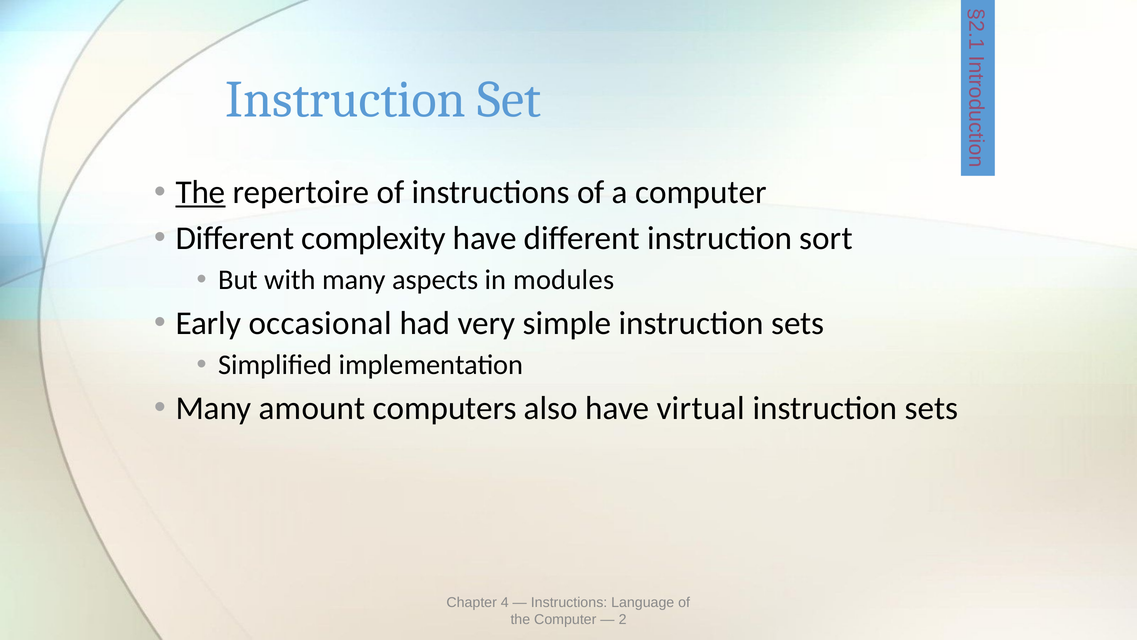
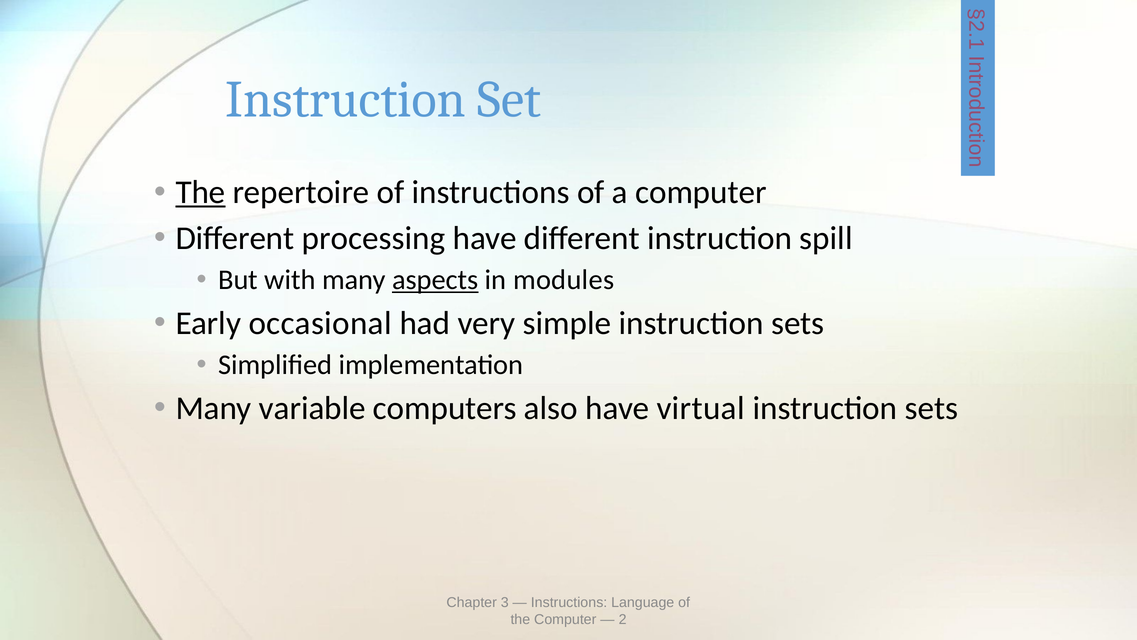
complexity: complexity -> processing
sort: sort -> spill
aspects underline: none -> present
amount: amount -> variable
4: 4 -> 3
